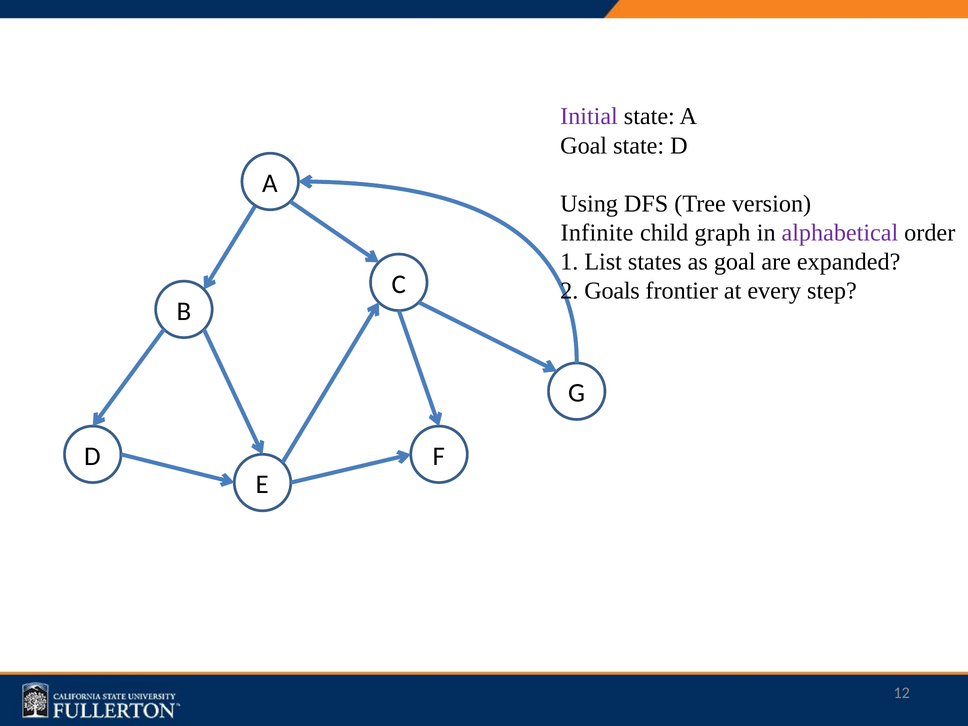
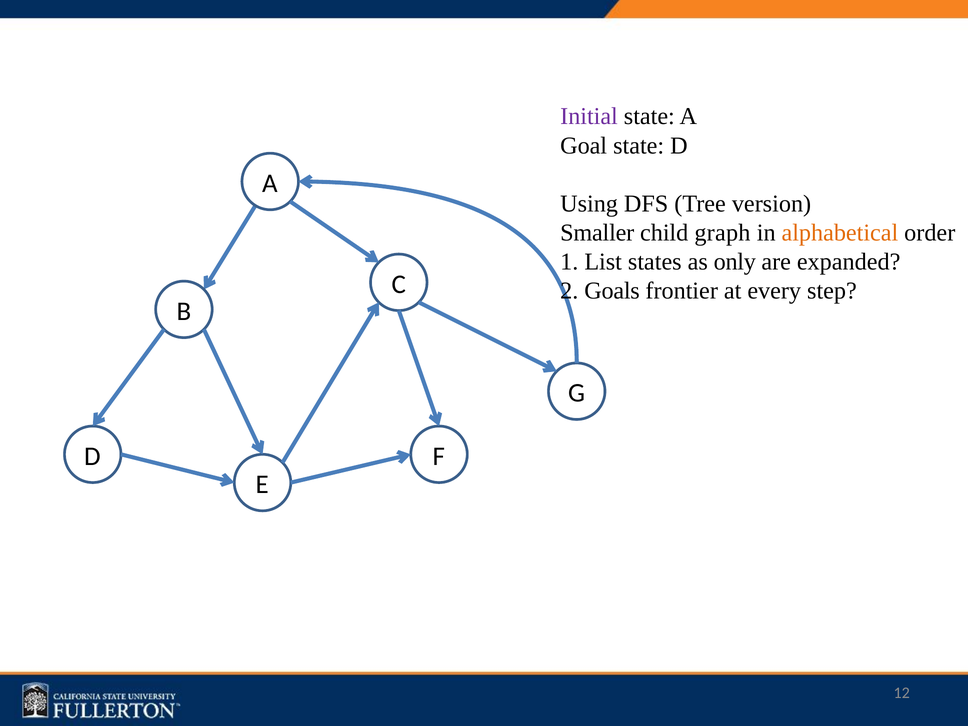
Infinite: Infinite -> Smaller
alphabetical colour: purple -> orange
as goal: goal -> only
